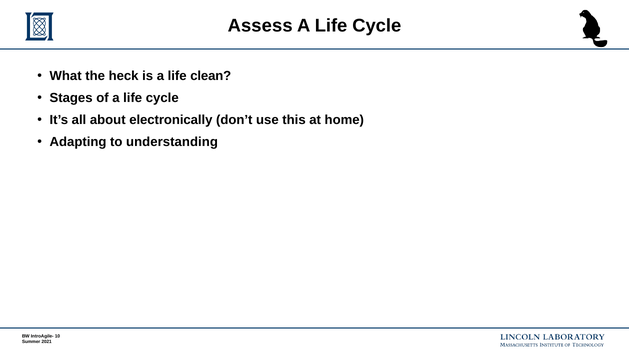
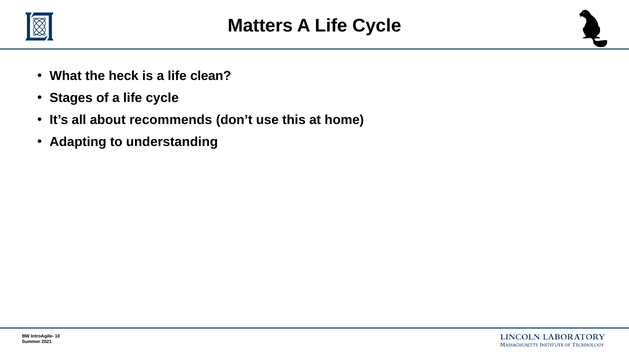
Assess: Assess -> Matters
electronically: electronically -> recommends
